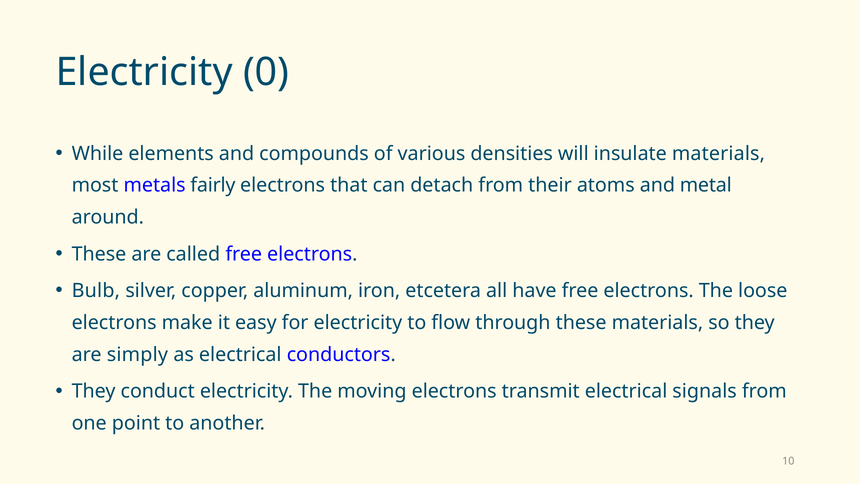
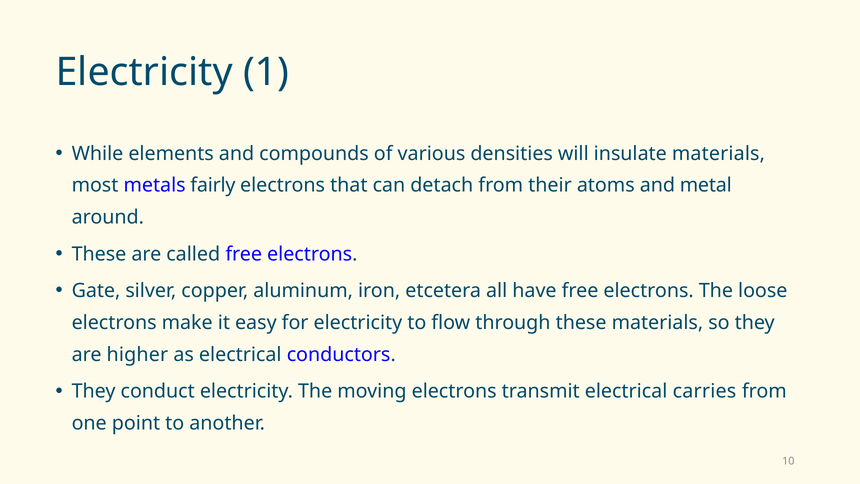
0: 0 -> 1
Bulb: Bulb -> Gate
simply: simply -> higher
signals: signals -> carries
